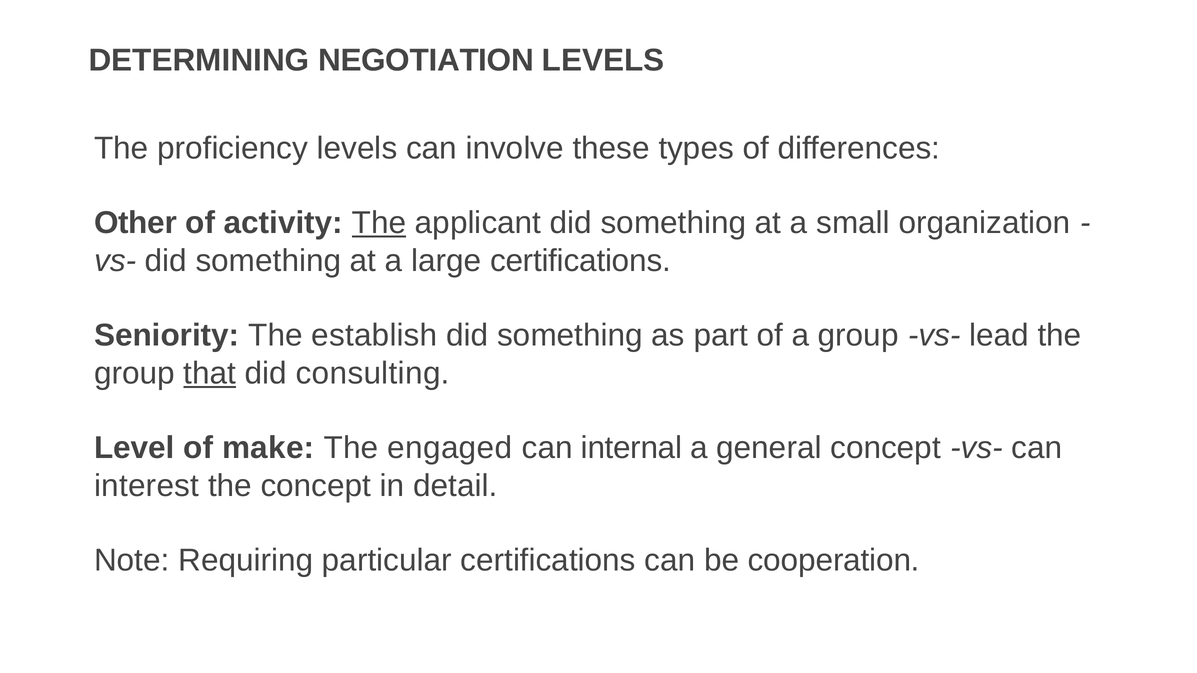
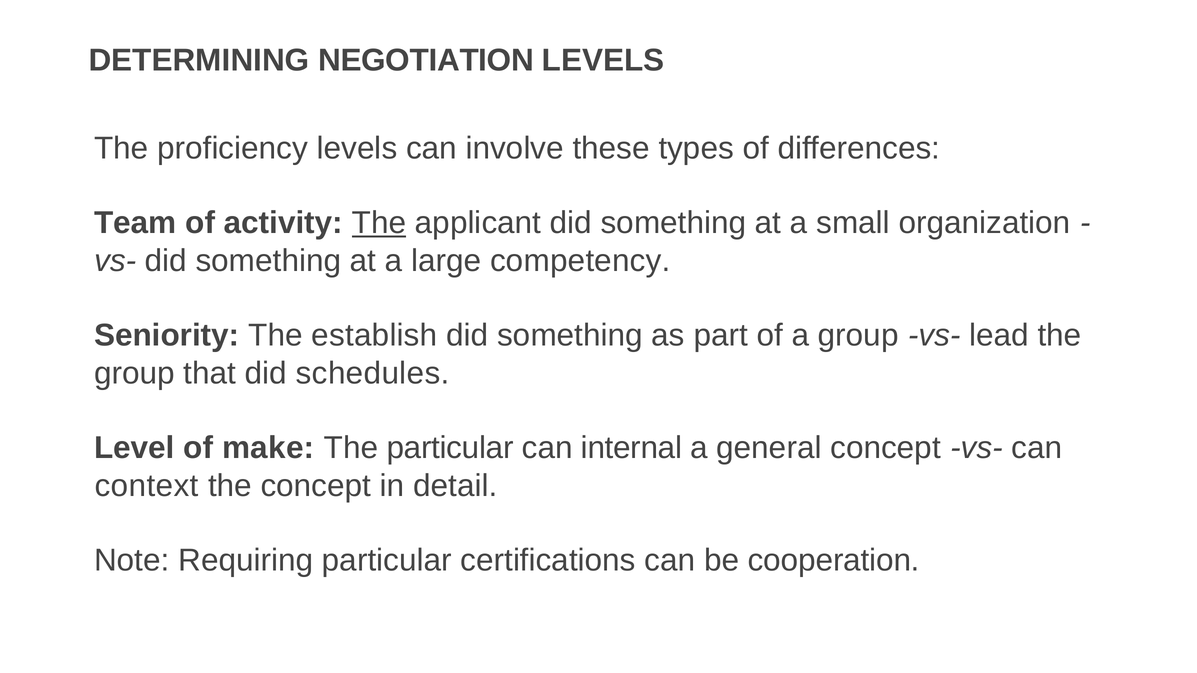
Other: Other -> Team
large certifications: certifications -> competency
that underline: present -> none
consulting: consulting -> schedules
The engaged: engaged -> particular
interest: interest -> context
